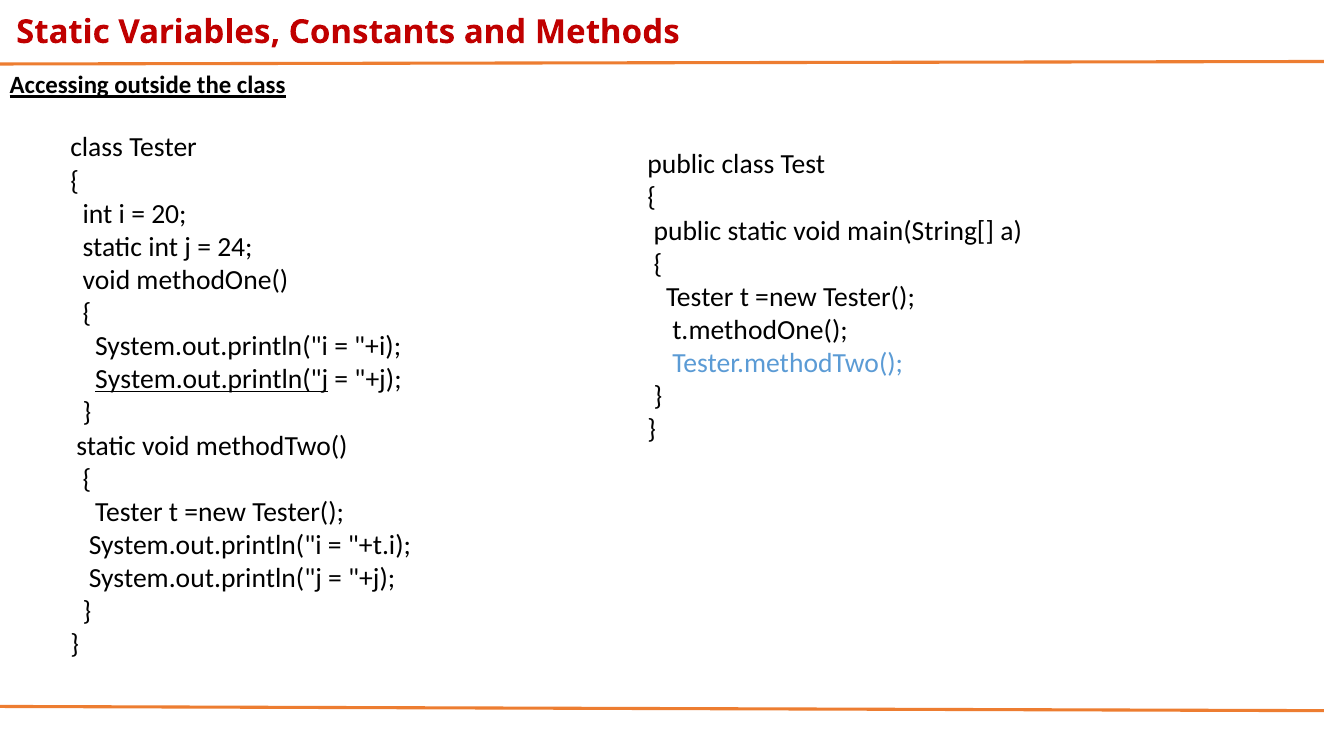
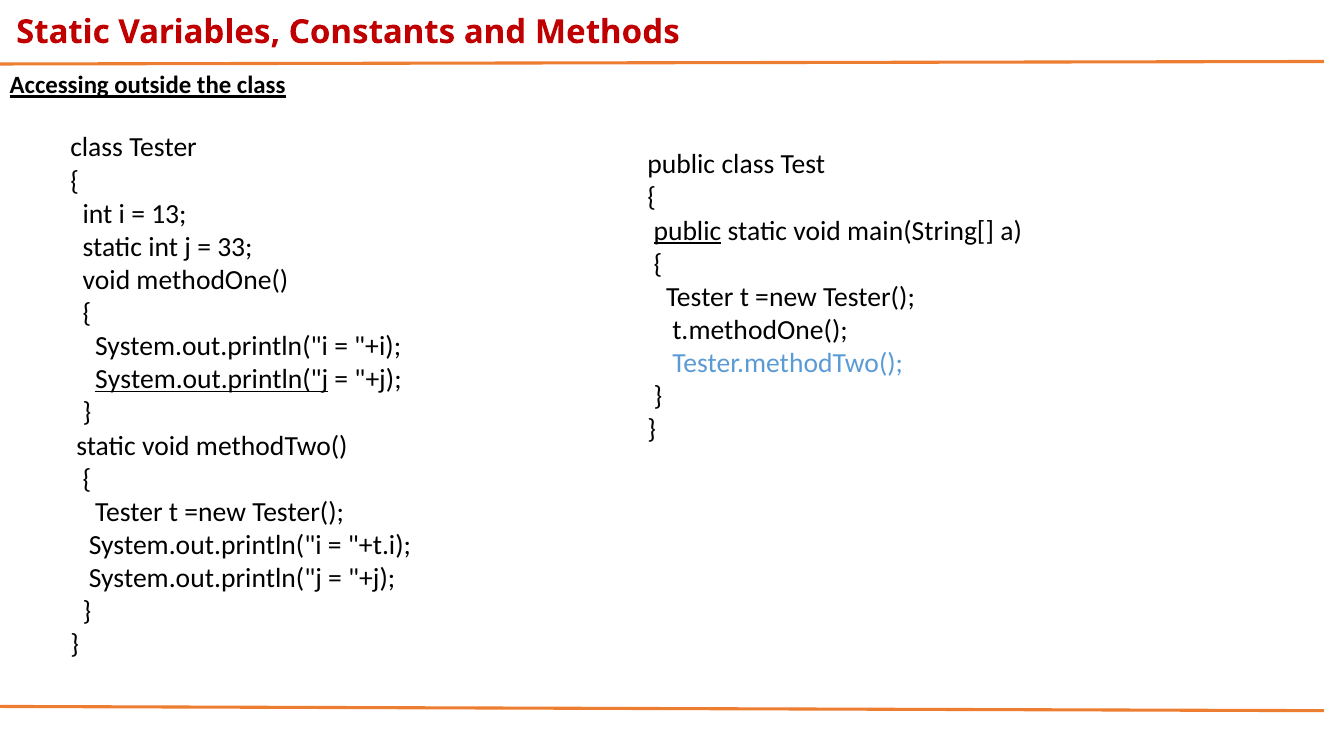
20: 20 -> 13
public at (687, 231) underline: none -> present
24: 24 -> 33
